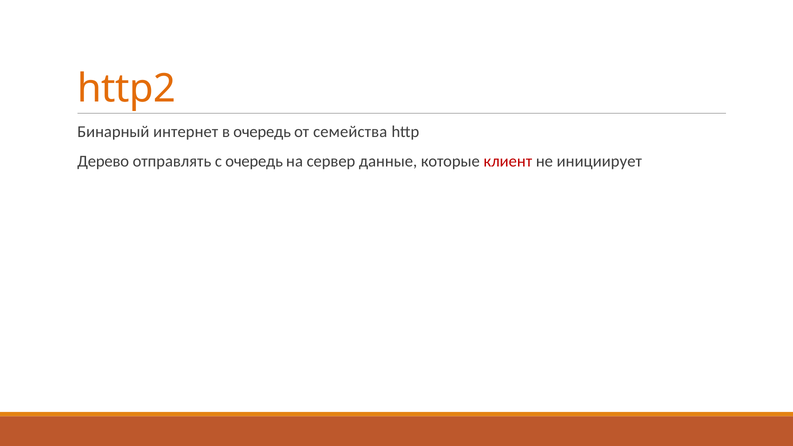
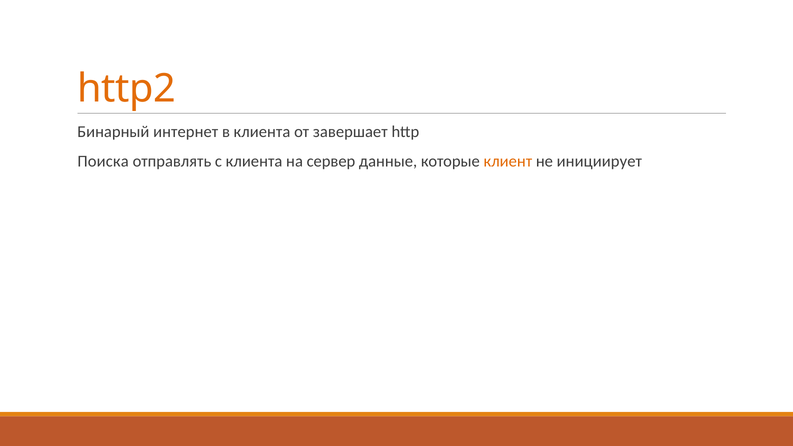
в очередь: очередь -> клиента
семейства: семейства -> завершает
Дерево: Дерево -> Поиска
с очередь: очередь -> клиента
клиент colour: red -> orange
